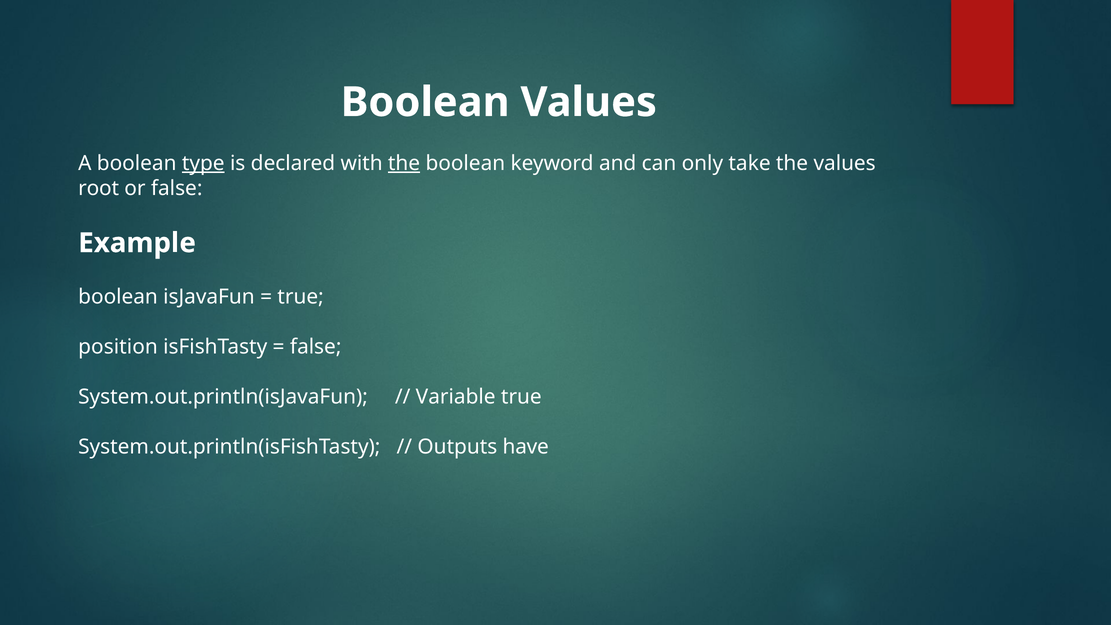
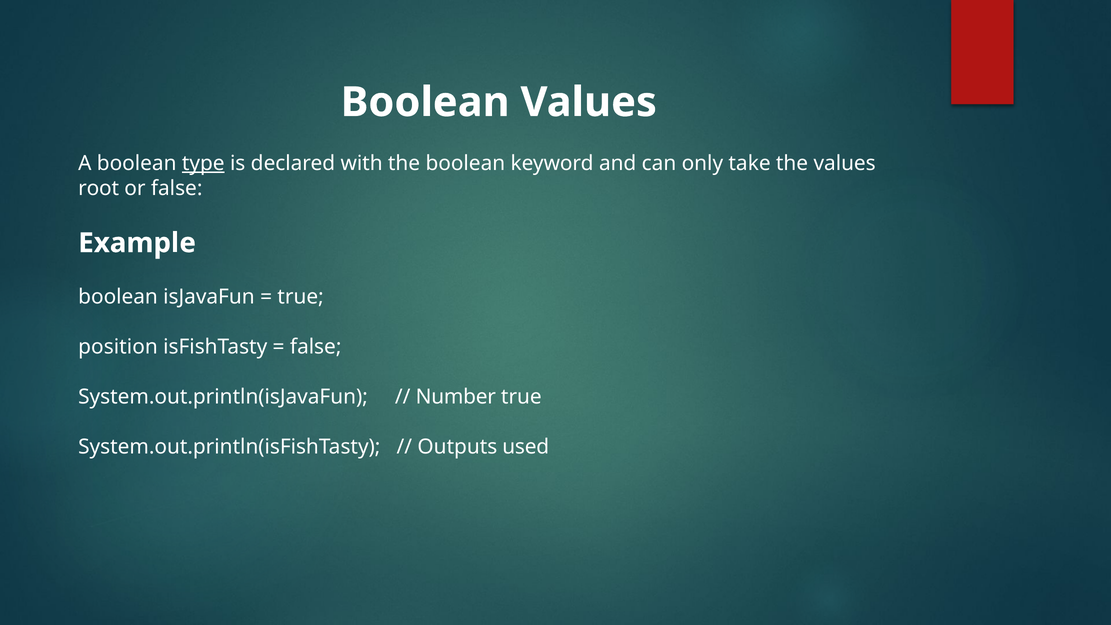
the at (404, 163) underline: present -> none
Variable: Variable -> Number
have: have -> used
